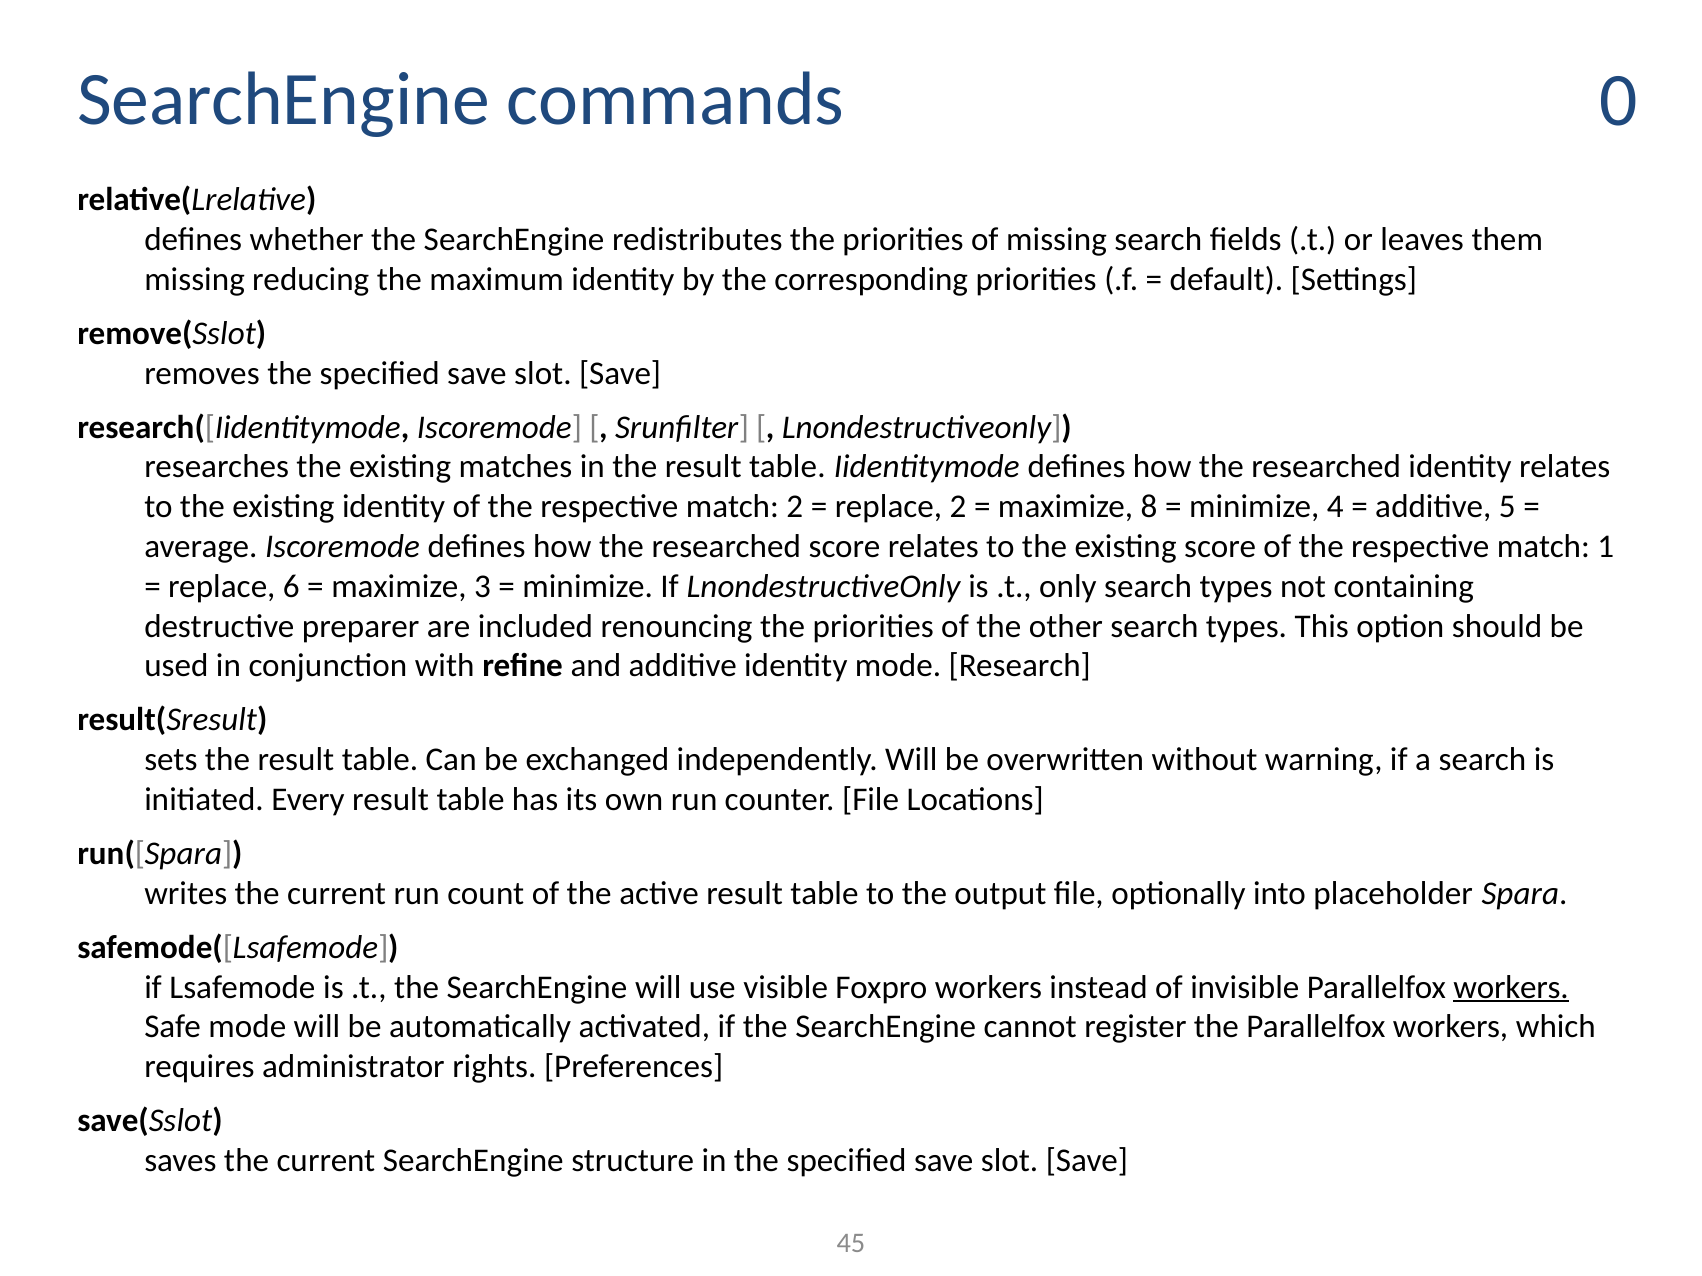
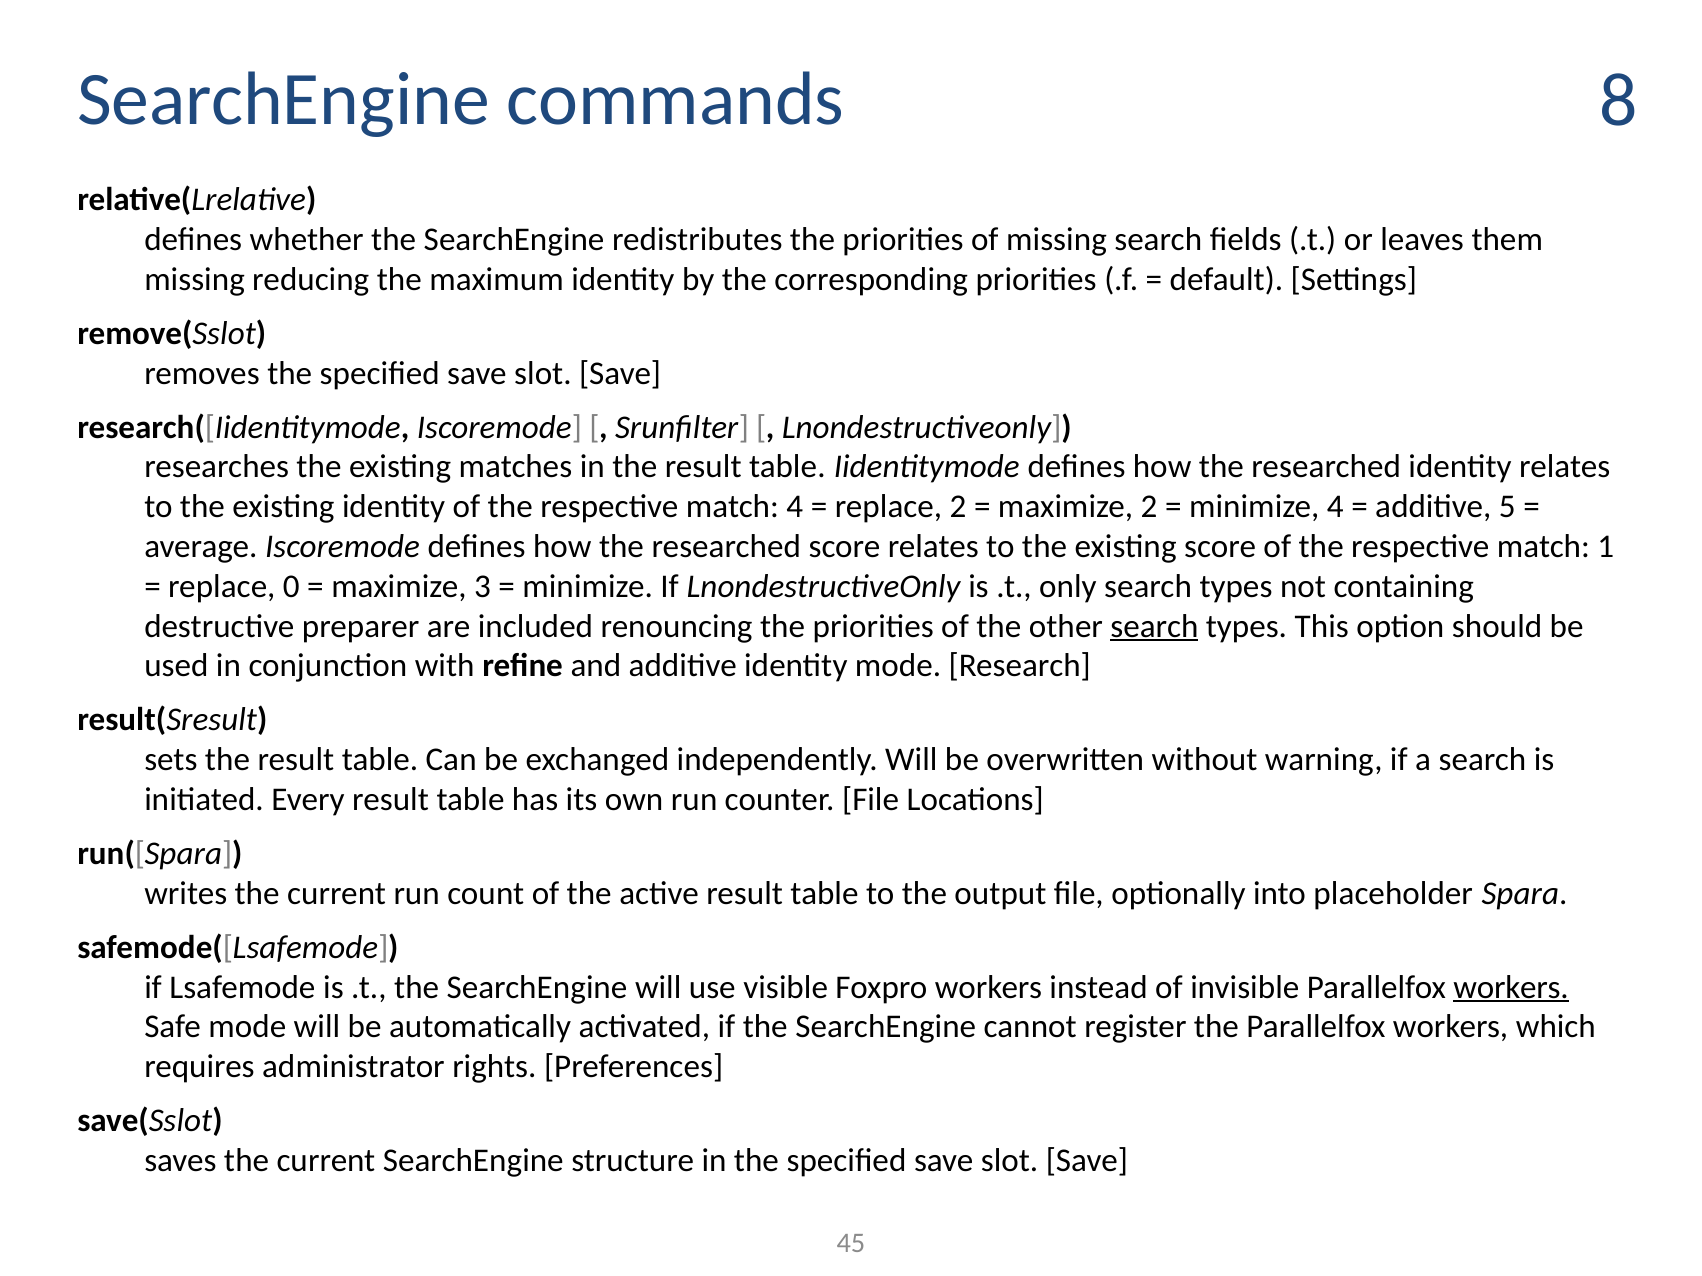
0: 0 -> 8
match 2: 2 -> 4
maximize 8: 8 -> 2
6: 6 -> 0
search at (1154, 626) underline: none -> present
